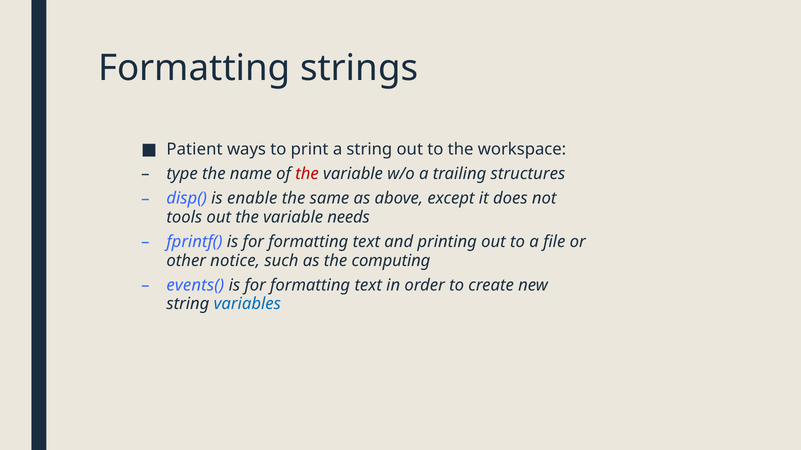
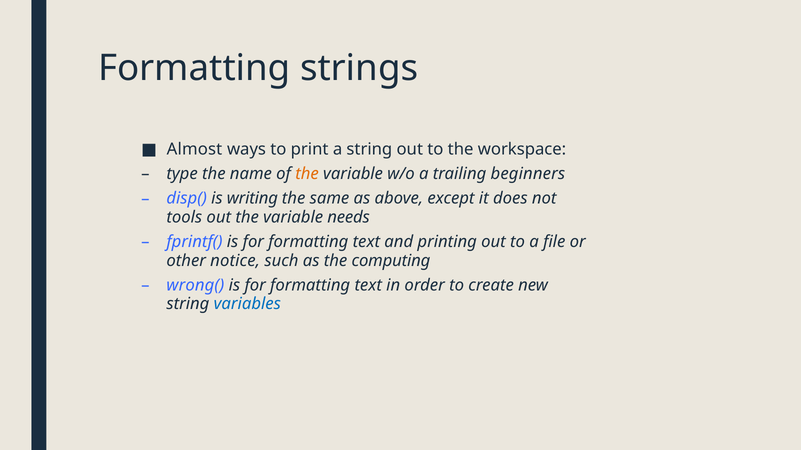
Patient: Patient -> Almost
the at (307, 174) colour: red -> orange
structures: structures -> beginners
enable: enable -> writing
events(: events( -> wrong(
